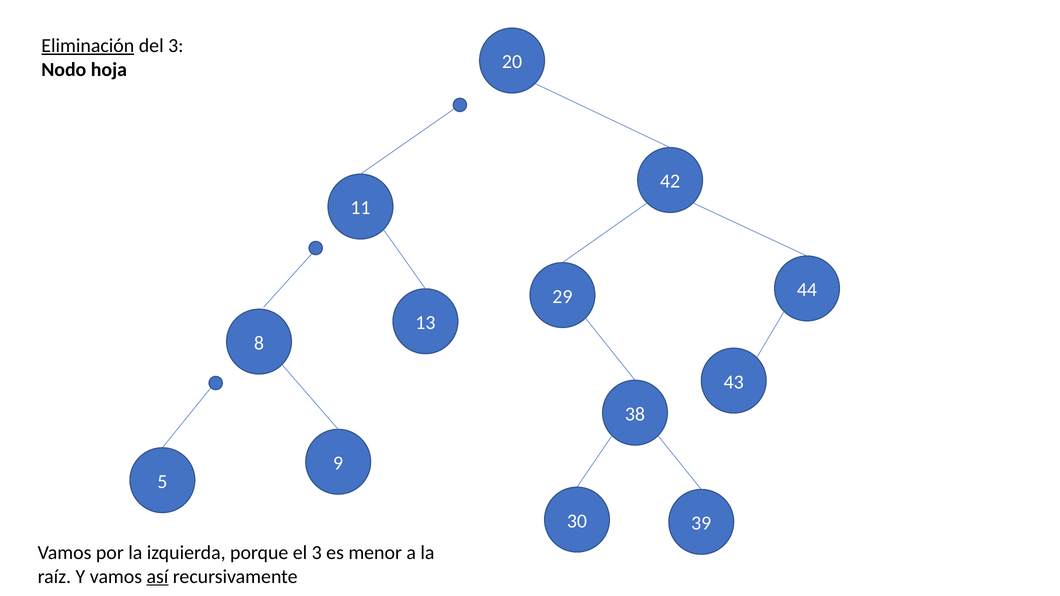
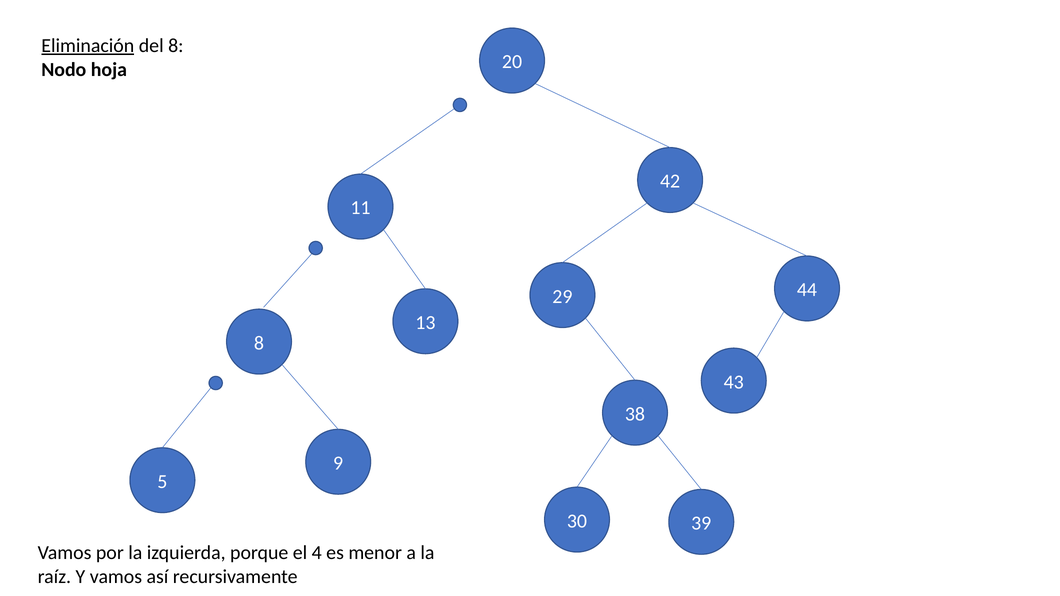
del 3: 3 -> 8
el 3: 3 -> 4
así underline: present -> none
